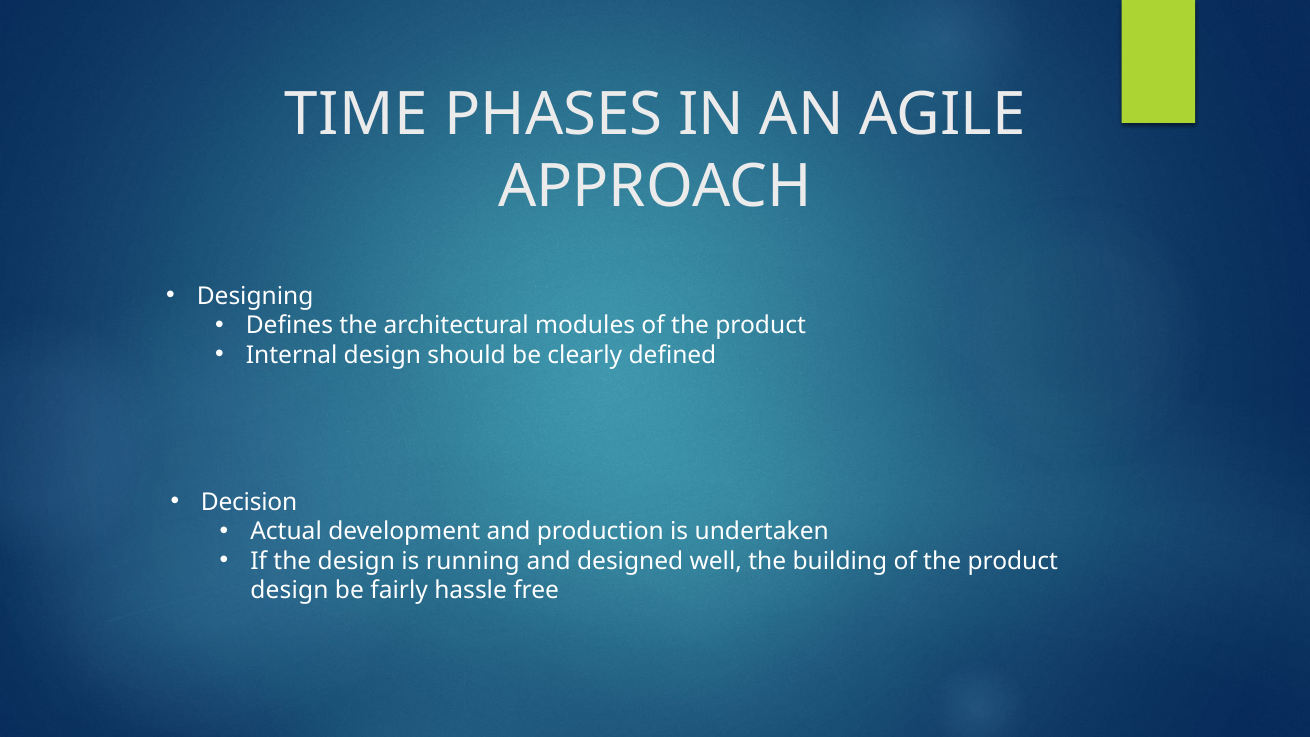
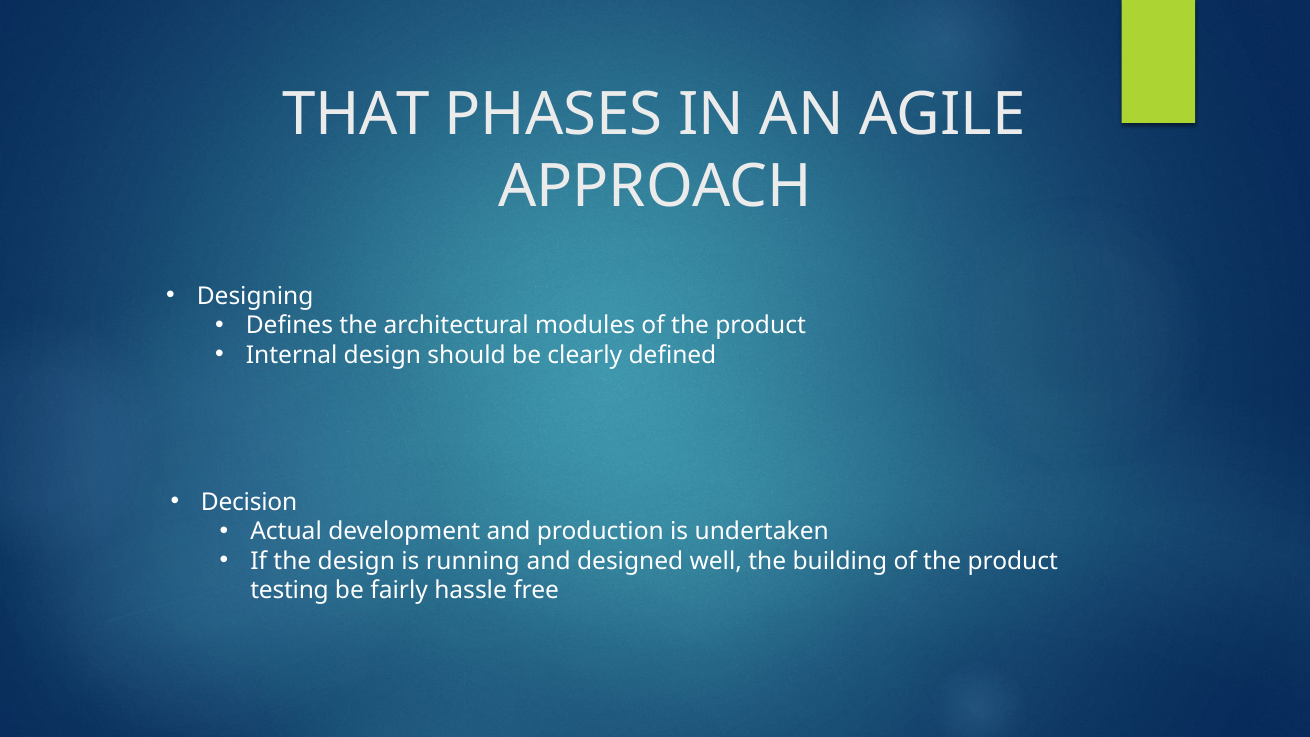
TIME: TIME -> THAT
design at (289, 590): design -> testing
